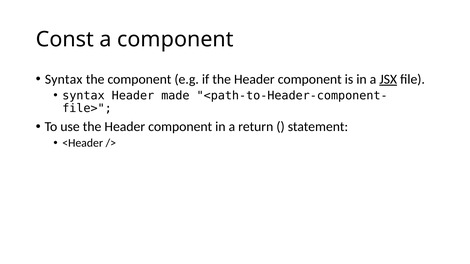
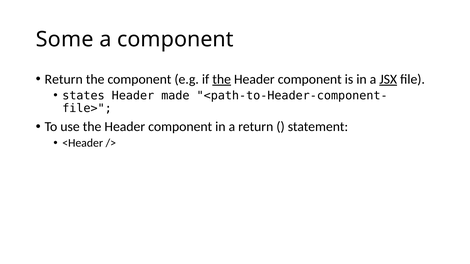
Const: Const -> Some
Syntax at (64, 79): Syntax -> Return
the at (222, 79) underline: none -> present
syntax at (83, 96): syntax -> states
